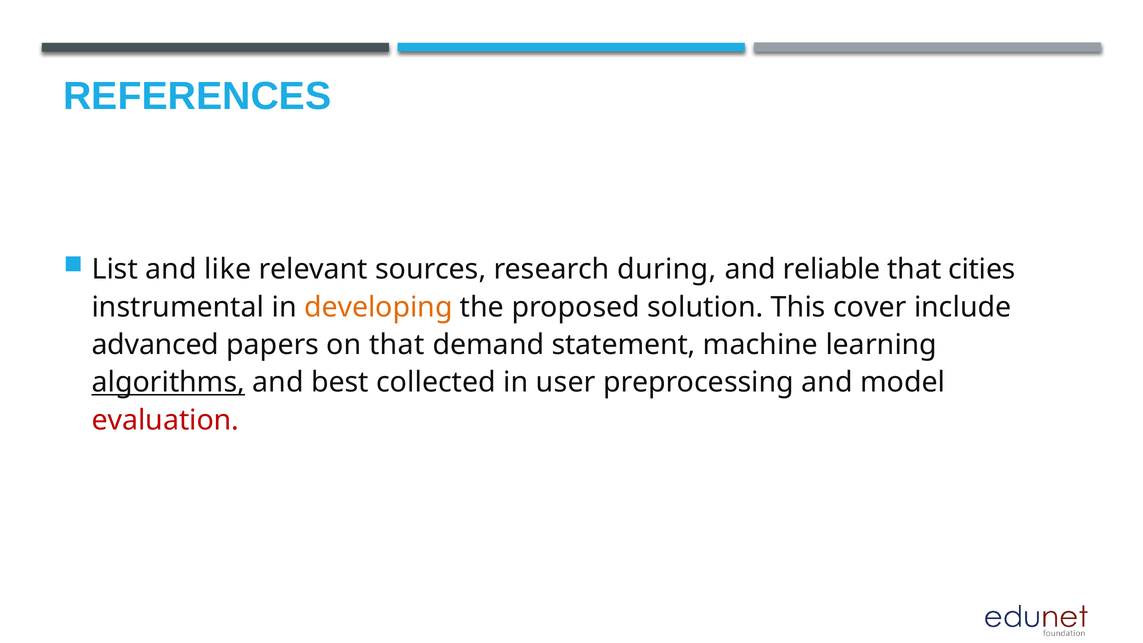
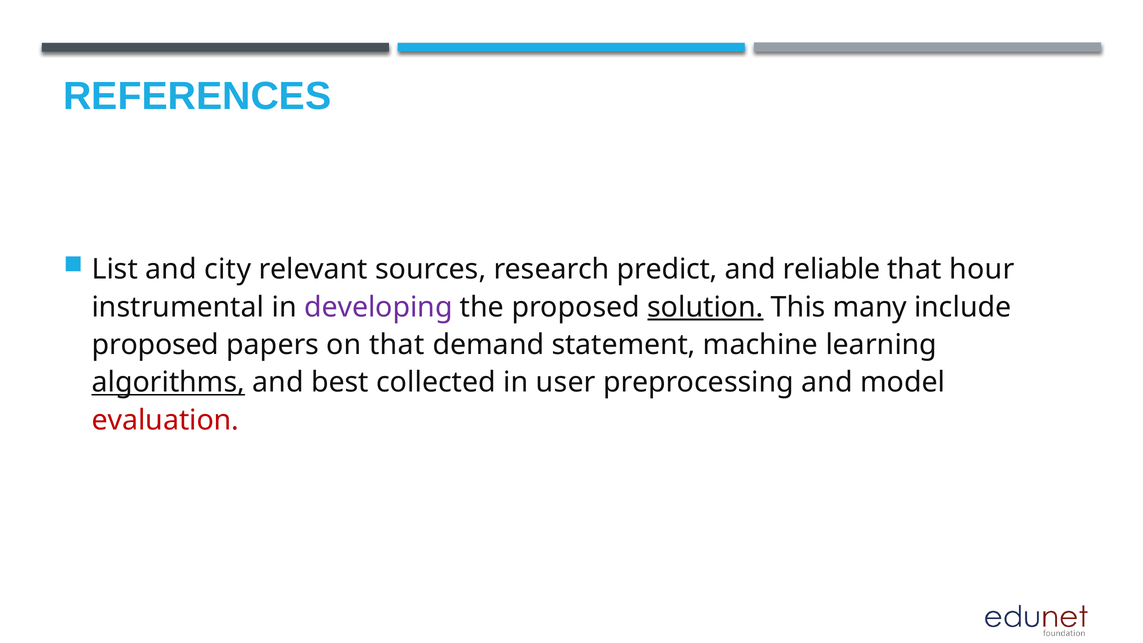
like: like -> city
during: during -> predict
cities: cities -> hour
developing colour: orange -> purple
solution underline: none -> present
cover: cover -> many
advanced at (155, 345): advanced -> proposed
